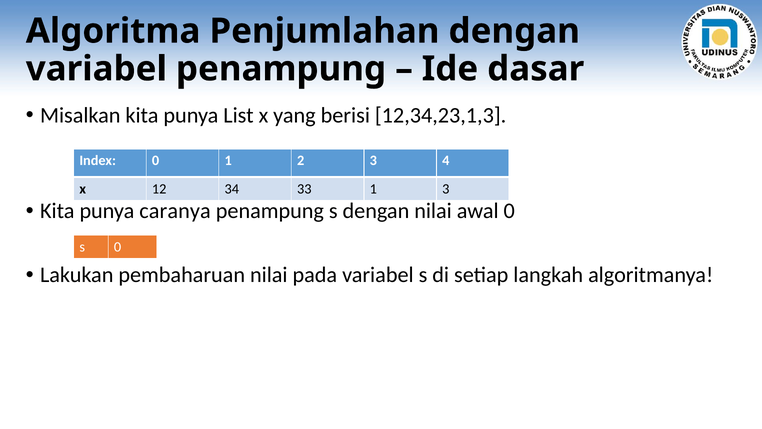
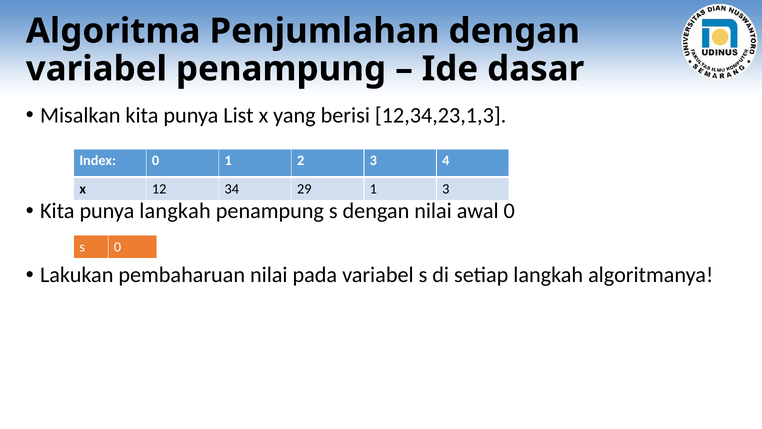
33: 33 -> 29
punya caranya: caranya -> langkah
